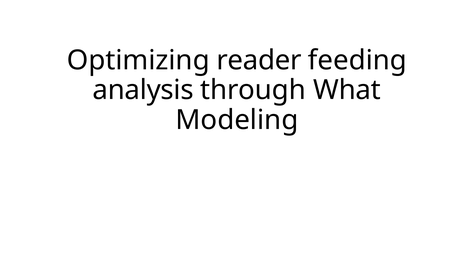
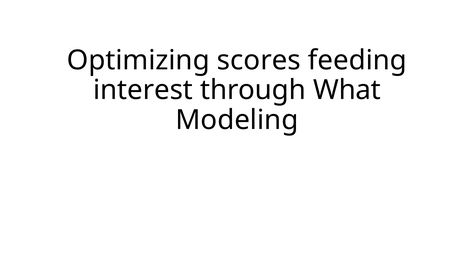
reader: reader -> scores
analysis: analysis -> interest
